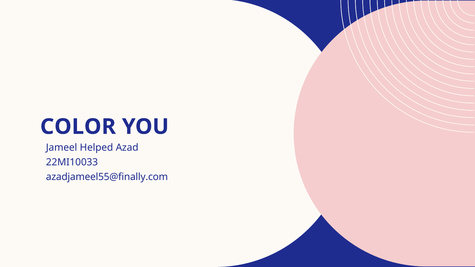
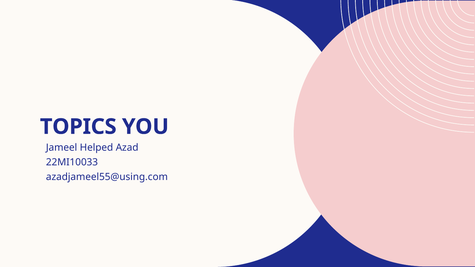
COLOR: COLOR -> TOPICS
azadjameel55@finally.com: azadjameel55@finally.com -> azadjameel55@using.com
